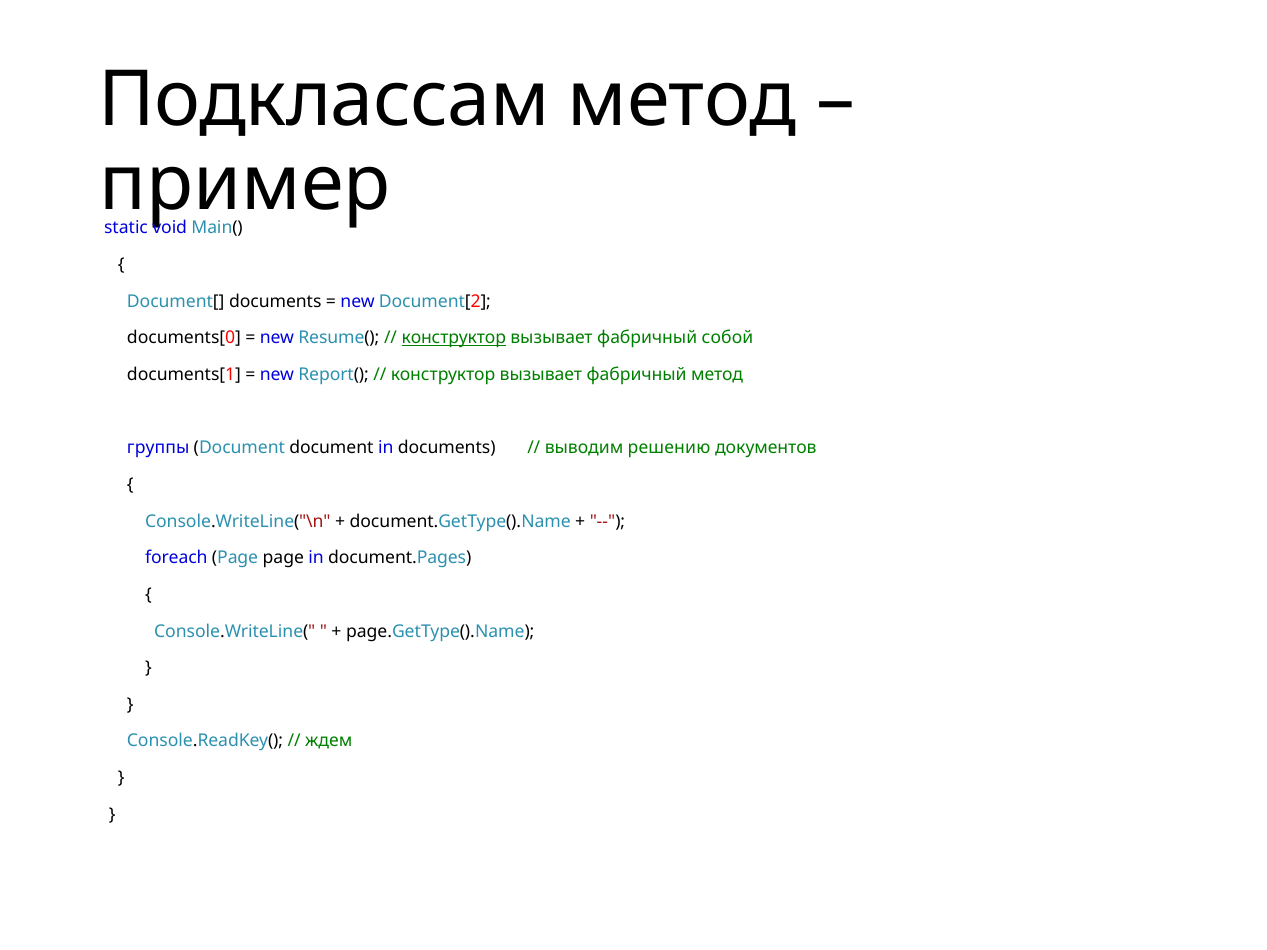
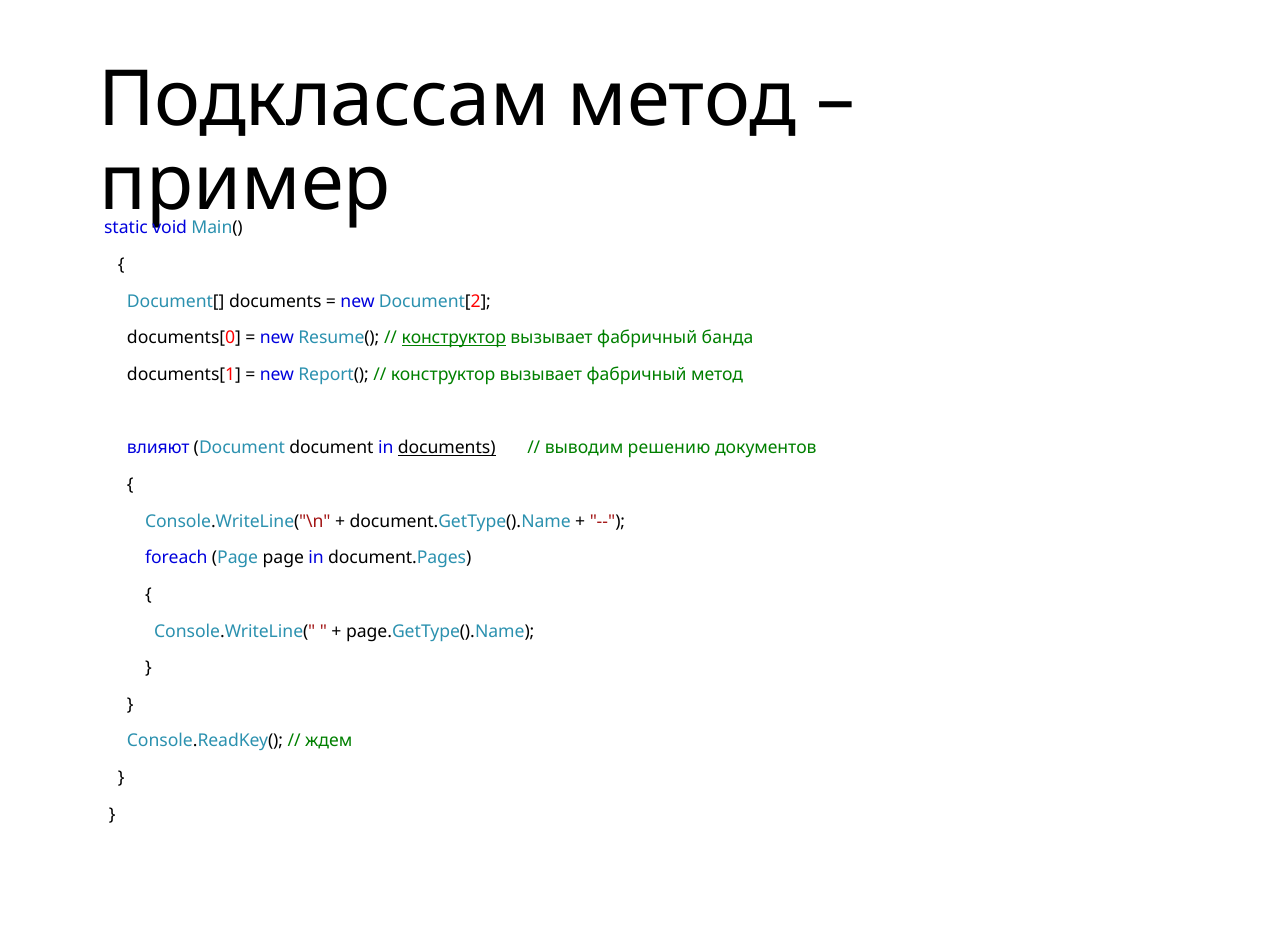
собой: собой -> банда
группы: группы -> влияют
documents at (447, 448) underline: none -> present
